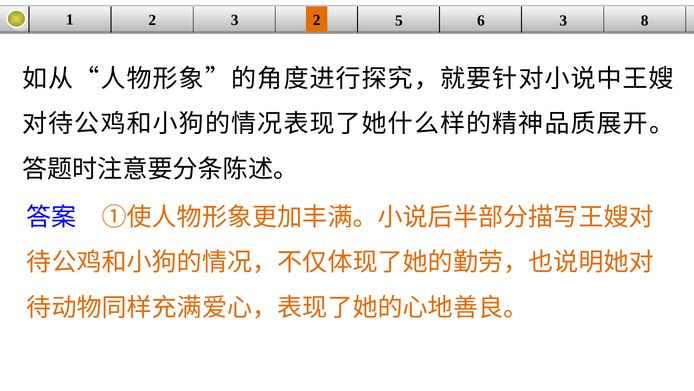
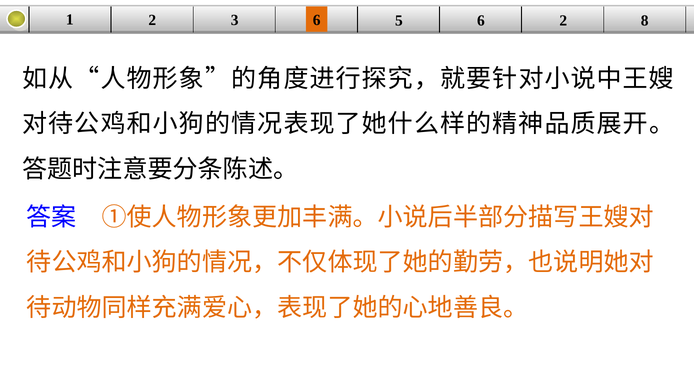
3 2: 2 -> 6
6 3: 3 -> 2
